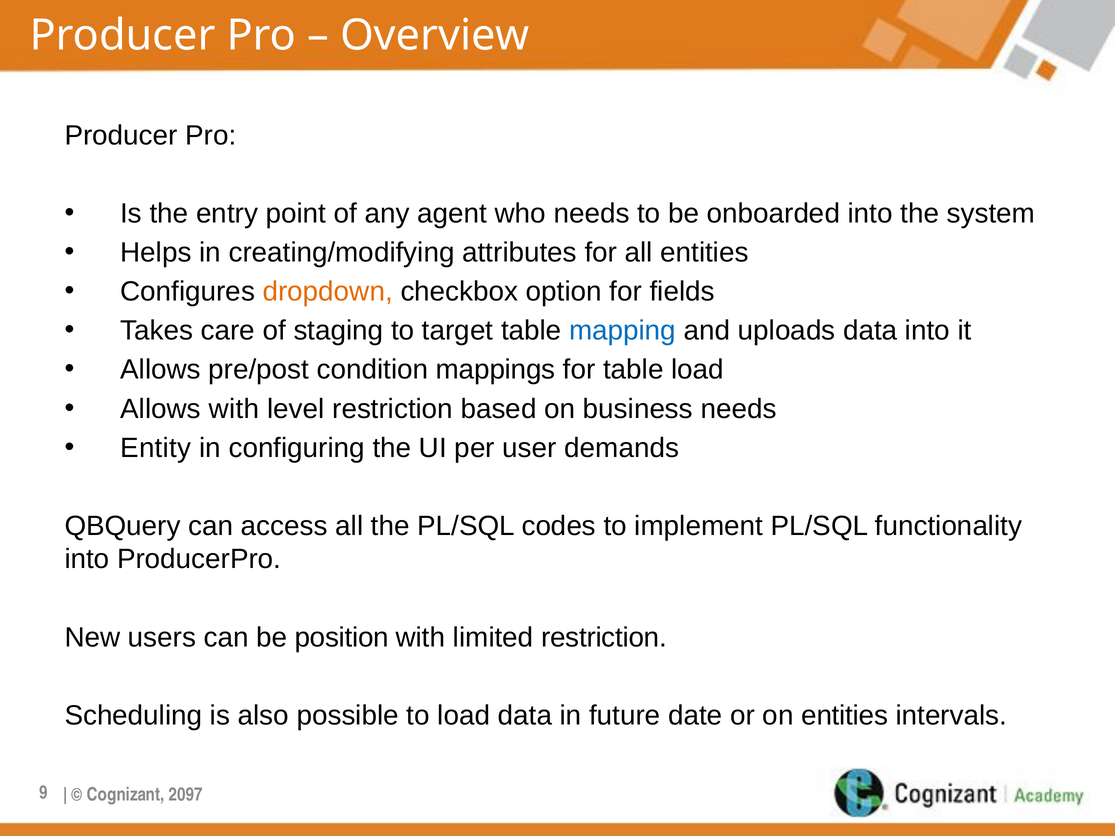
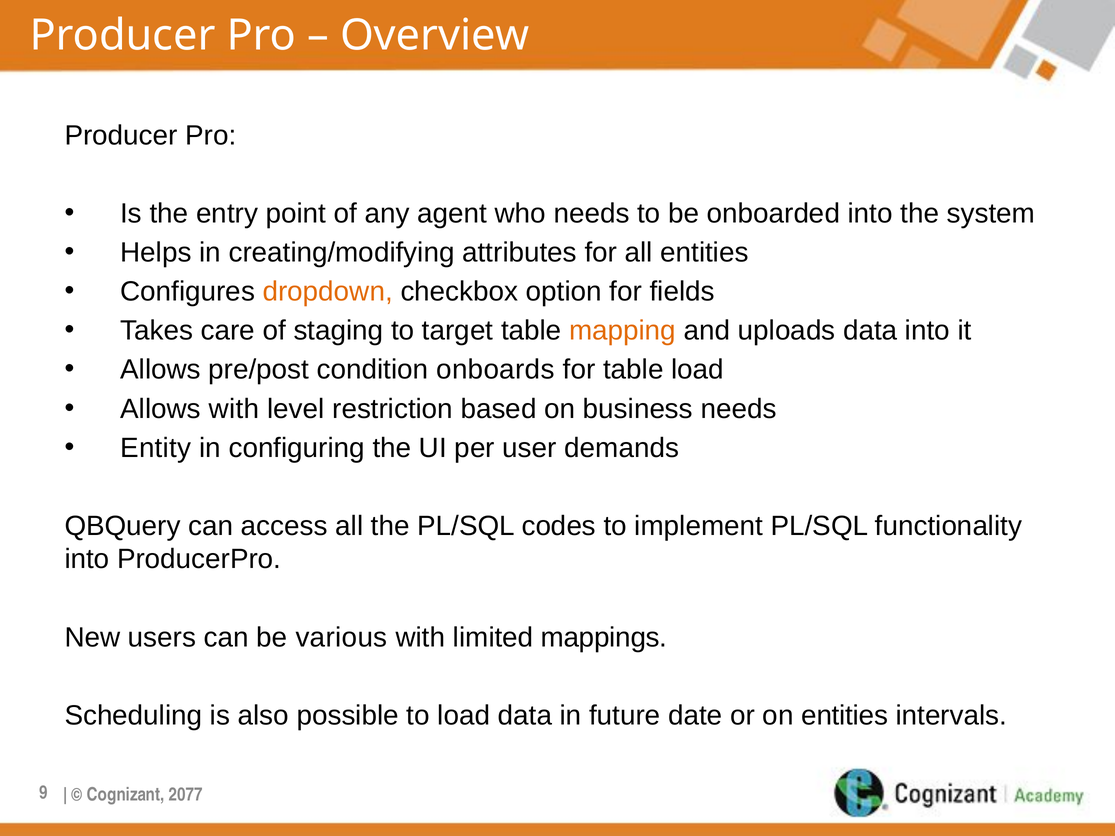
mapping colour: blue -> orange
mappings: mappings -> onboards
position: position -> various
limited restriction: restriction -> mappings
2097: 2097 -> 2077
